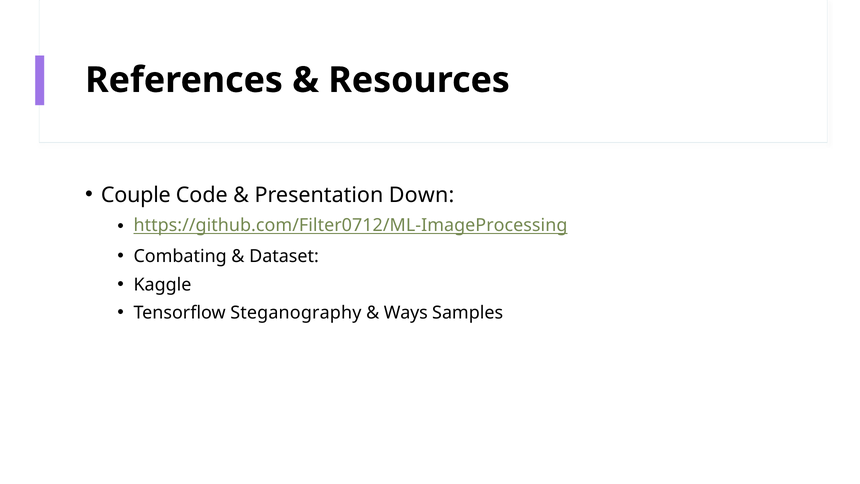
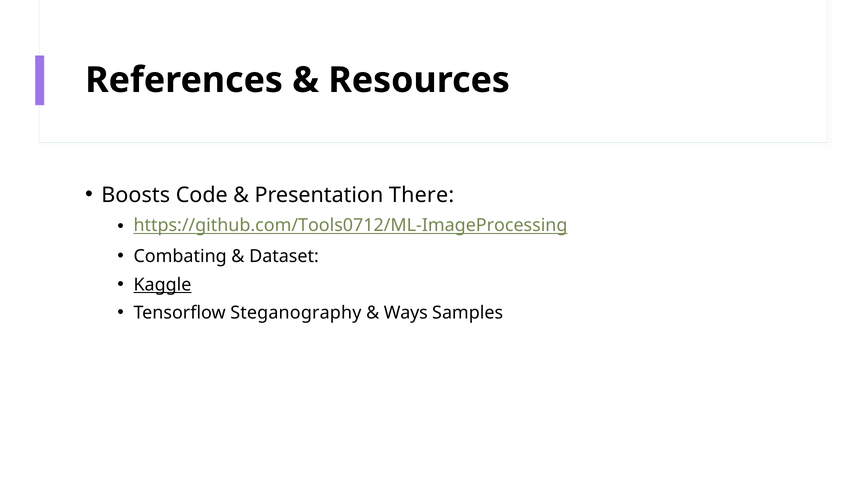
Couple: Couple -> Boosts
Down: Down -> There
https://github.com/Filter0712/ML-ImageProcessing: https://github.com/Filter0712/ML-ImageProcessing -> https://github.com/Tools0712/ML-ImageProcessing
Kaggle underline: none -> present
